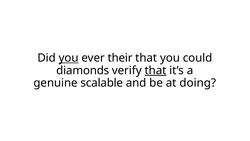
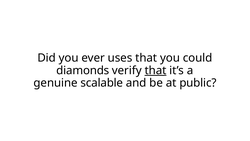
you at (69, 58) underline: present -> none
their: their -> uses
doing: doing -> public
